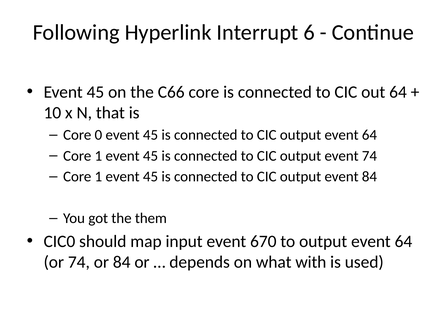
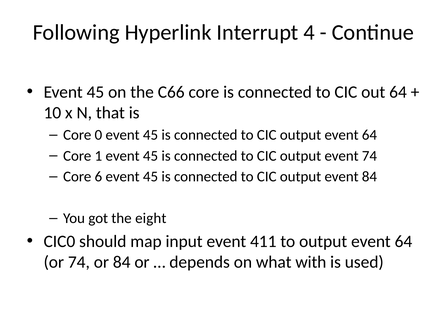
6: 6 -> 4
1 at (98, 177): 1 -> 6
them: them -> eight
670: 670 -> 411
